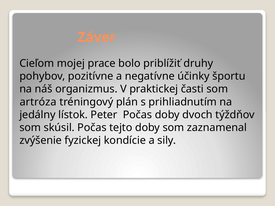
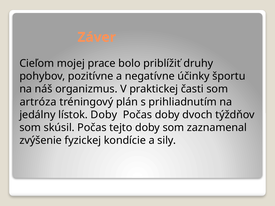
lístok Peter: Peter -> Doby
